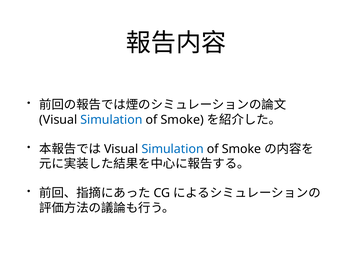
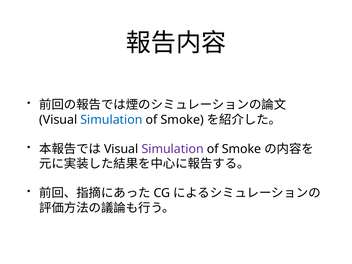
Simulation at (173, 149) colour: blue -> purple
